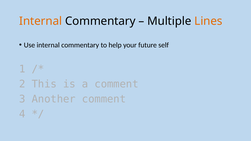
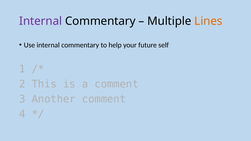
Internal at (41, 21) colour: orange -> purple
